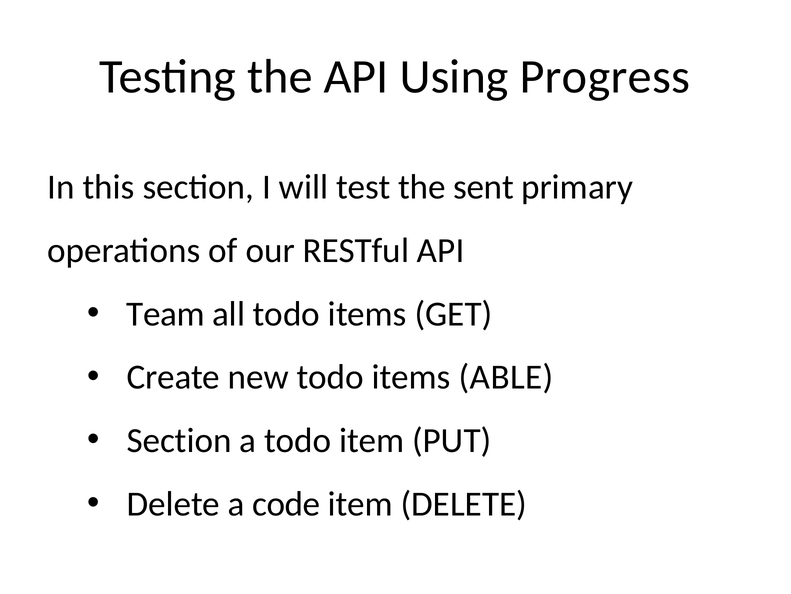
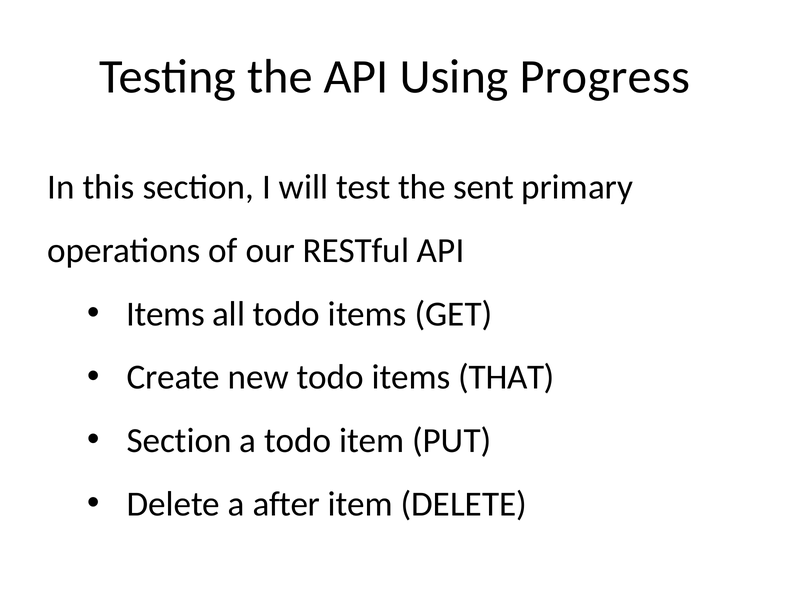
Team at (166, 314): Team -> Items
ABLE: ABLE -> THAT
code: code -> after
